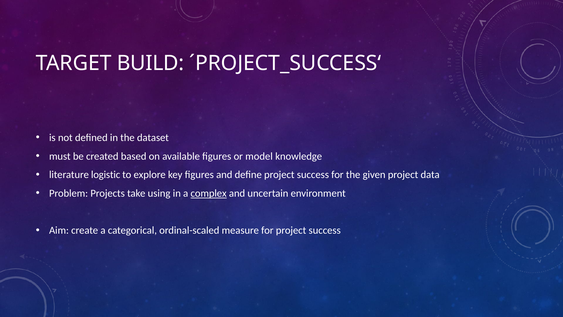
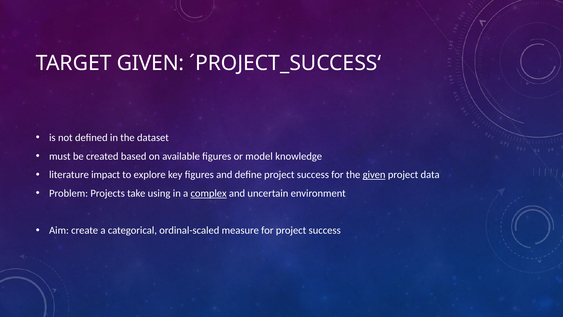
TARGET BUILD: BUILD -> GIVEN
logistic: logistic -> impact
given at (374, 175) underline: none -> present
